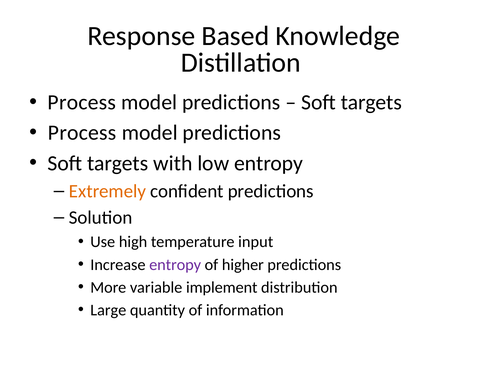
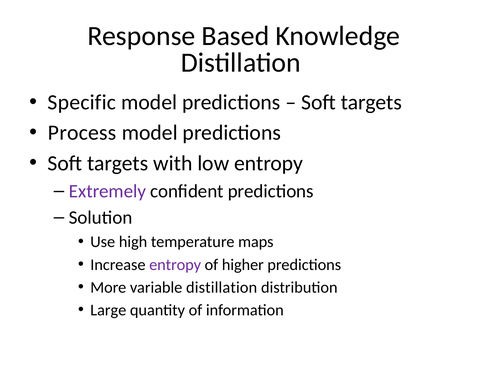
Process at (82, 102): Process -> Specific
Extremely colour: orange -> purple
input: input -> maps
variable implement: implement -> distillation
